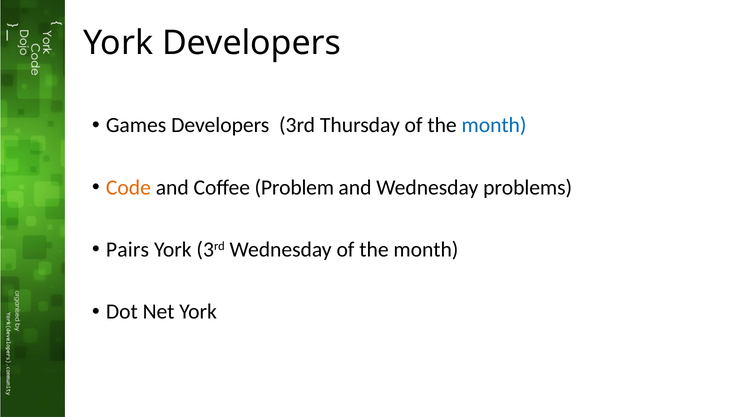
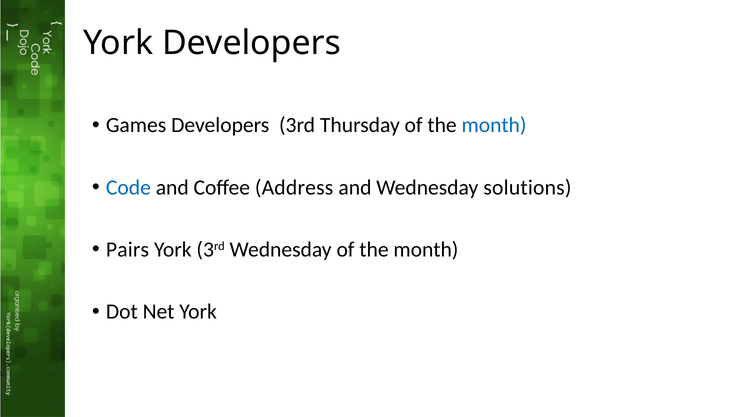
Code colour: orange -> blue
Problem: Problem -> Address
problems: problems -> solutions
